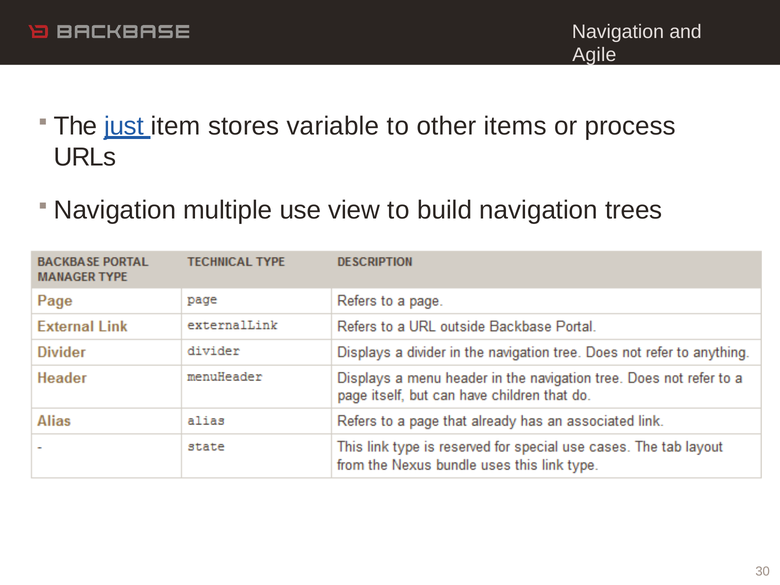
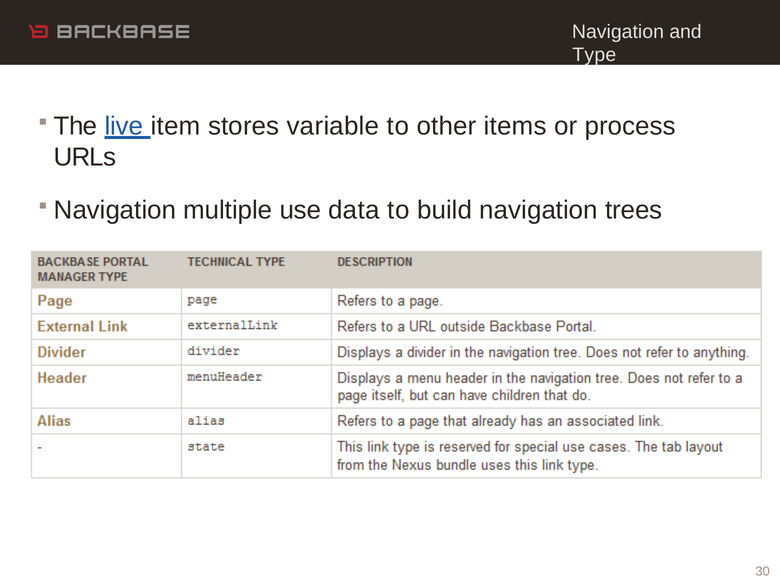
Agile: Agile -> Type
just: just -> live
view: view -> data
